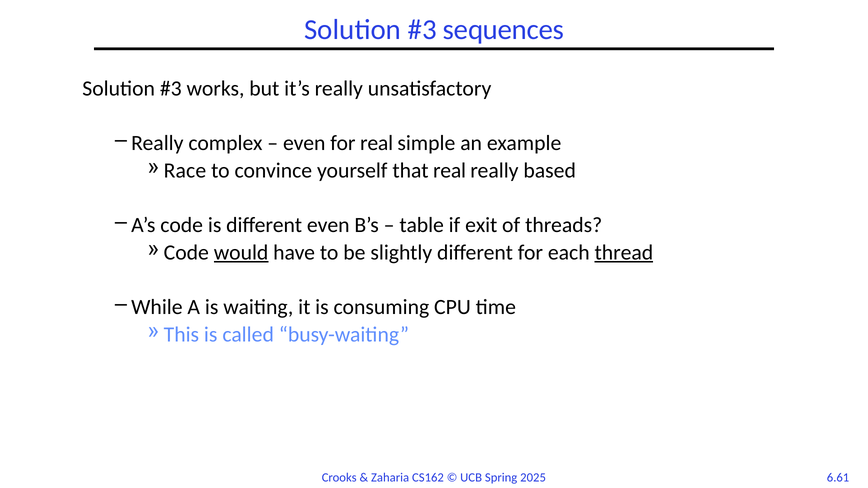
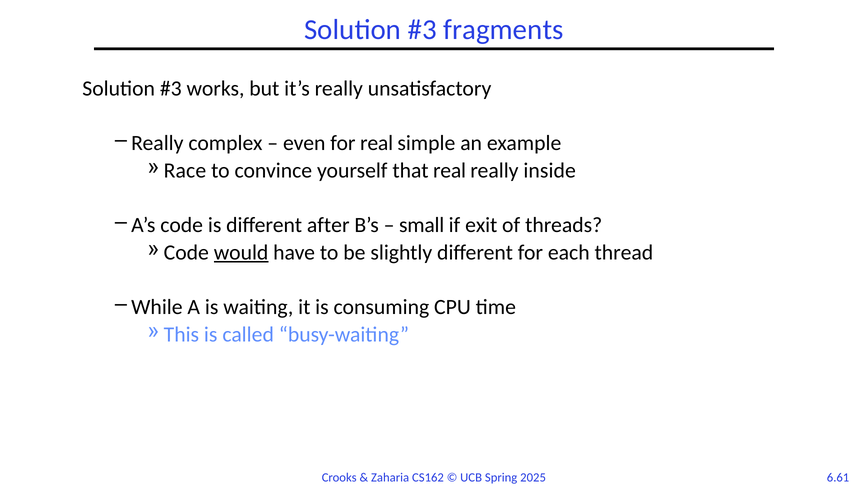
sequences: sequences -> fragments
based: based -> inside
different even: even -> after
table: table -> small
thread underline: present -> none
